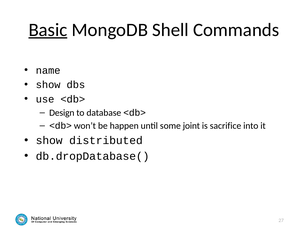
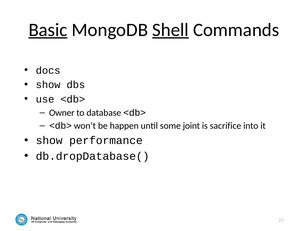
Shell underline: none -> present
name: name -> docs
Design: Design -> Owner
distributed: distributed -> performance
